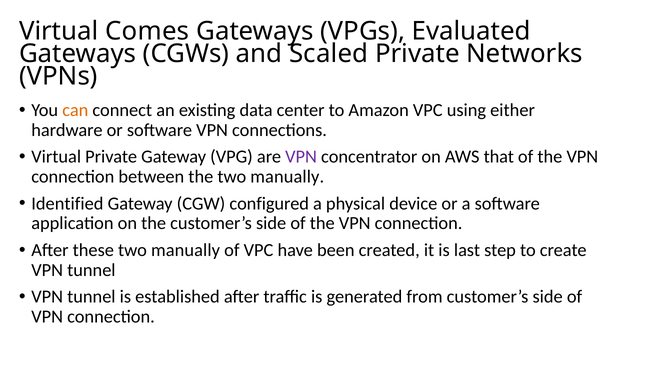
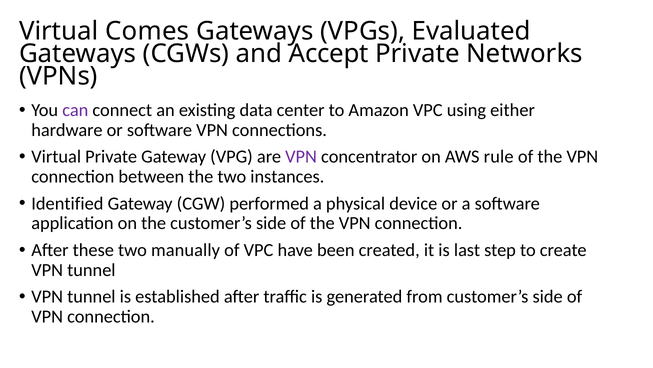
Scaled: Scaled -> Accept
can colour: orange -> purple
that: that -> rule
the two manually: manually -> instances
configured: configured -> performed
